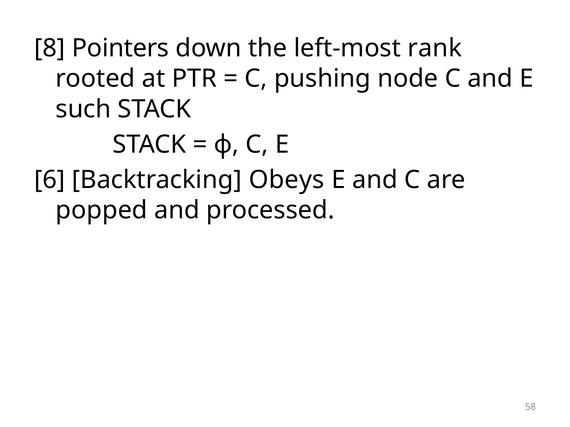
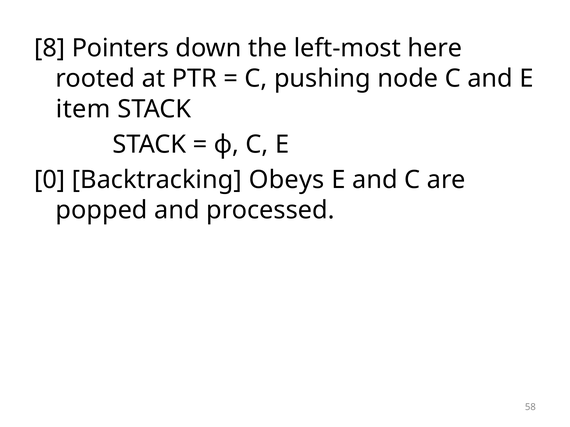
rank: rank -> here
such: such -> item
6: 6 -> 0
